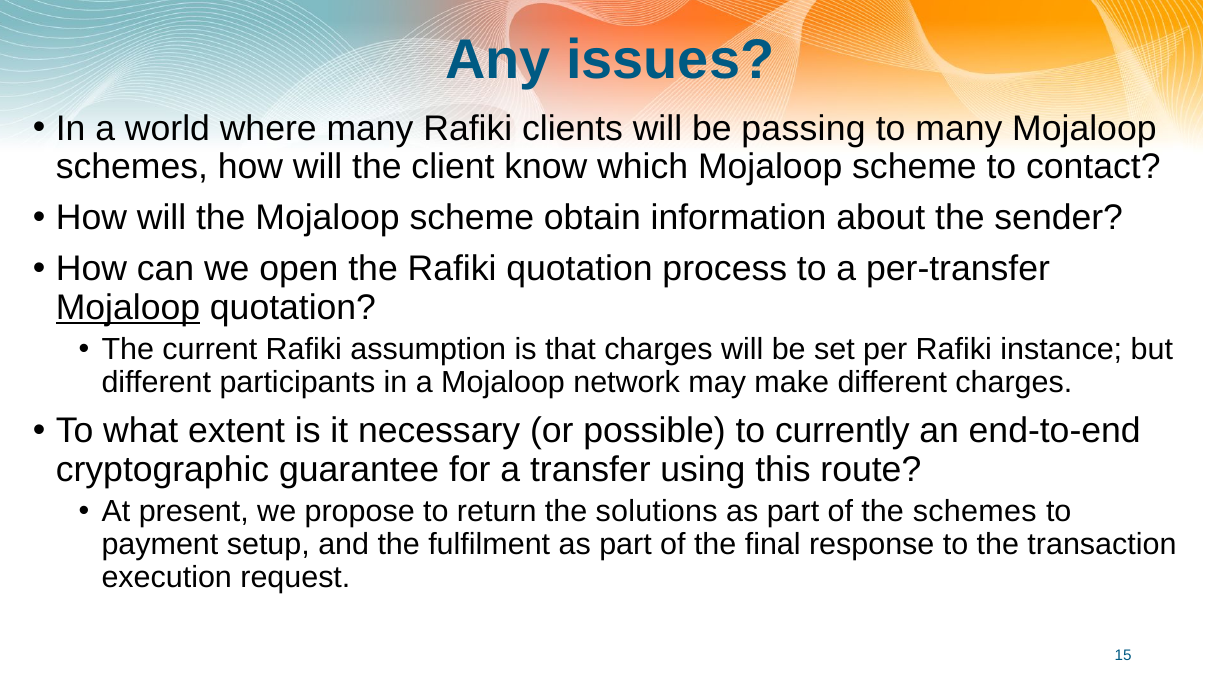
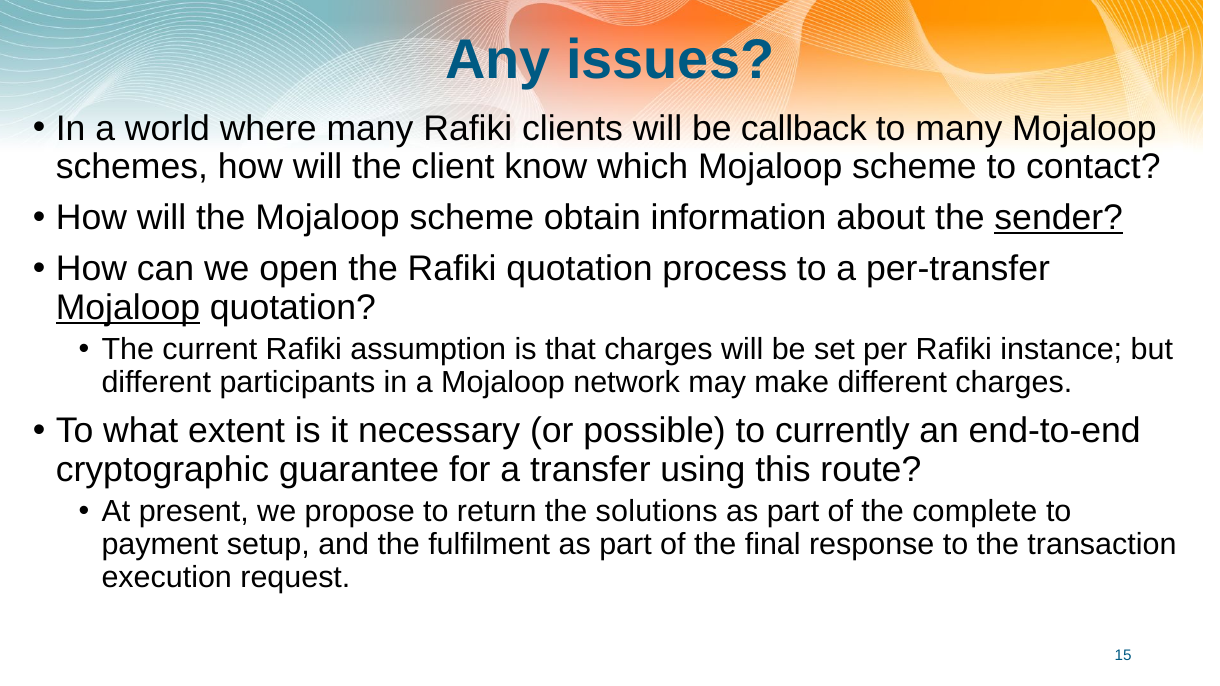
passing: passing -> callback
sender underline: none -> present
the schemes: schemes -> complete
